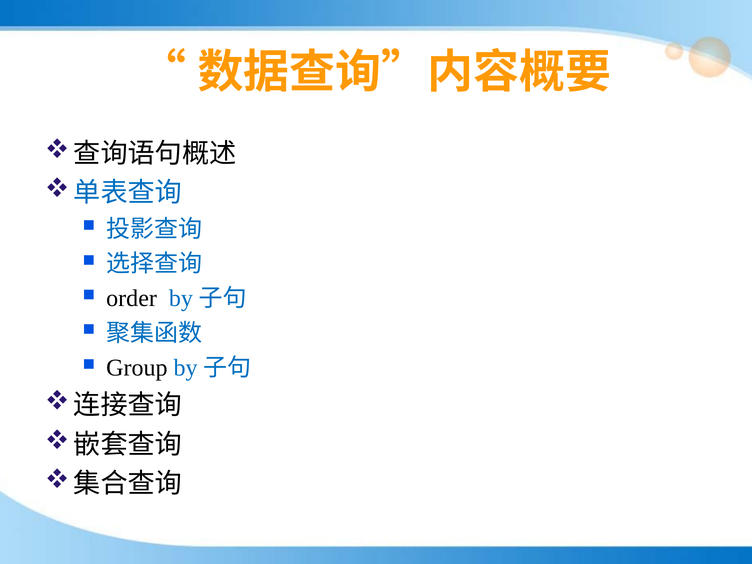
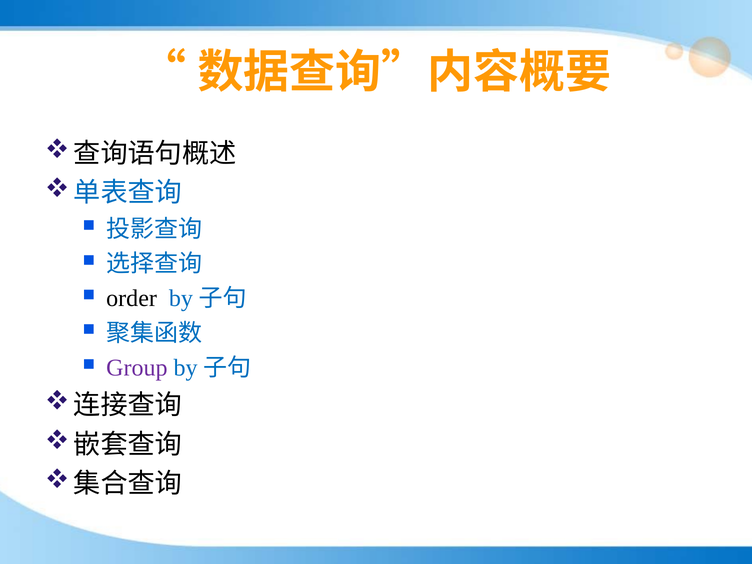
Group colour: black -> purple
